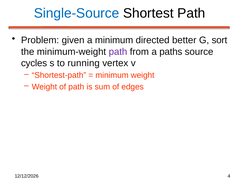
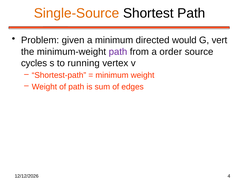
Single-Source colour: blue -> orange
better: better -> would
sort: sort -> vert
paths: paths -> order
